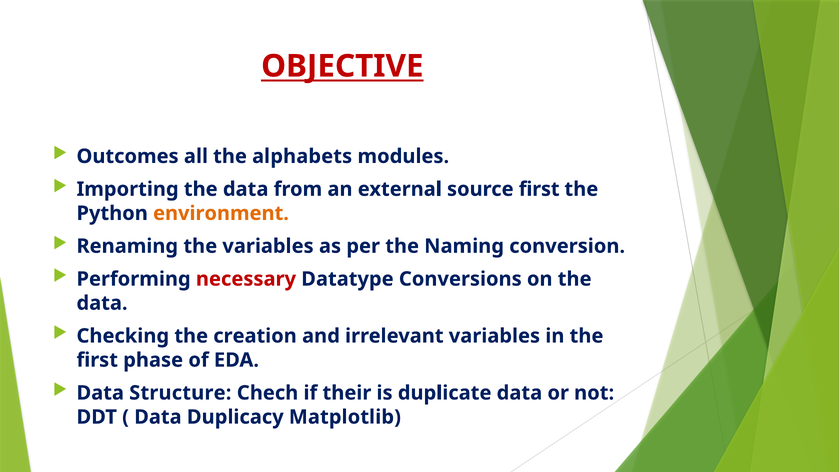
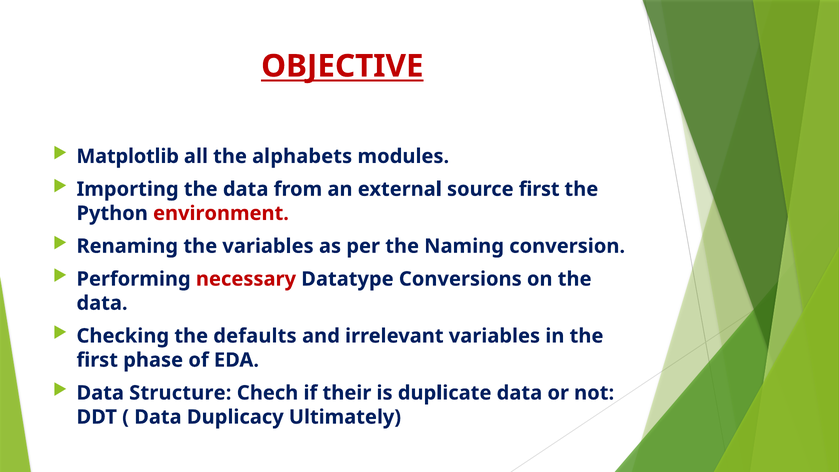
Outcomes: Outcomes -> Matplotlib
environment colour: orange -> red
creation: creation -> defaults
Matplotlib: Matplotlib -> Ultimately
